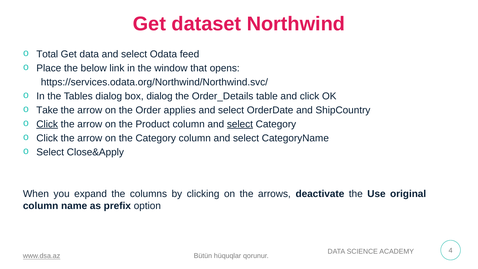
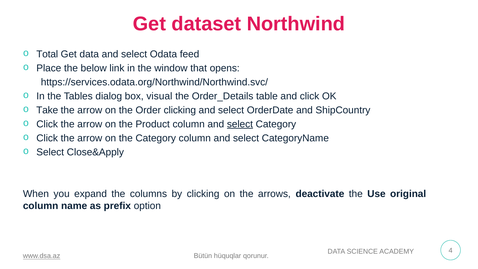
box dialog: dialog -> visual
Order applies: applies -> clicking
Click at (47, 124) underline: present -> none
